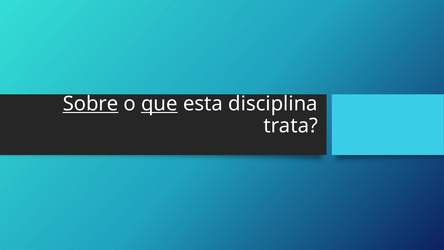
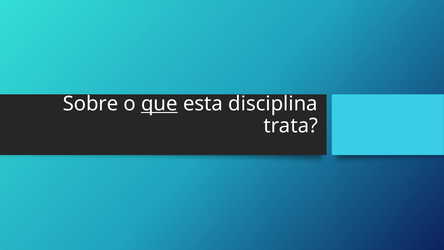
Sobre underline: present -> none
